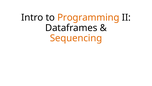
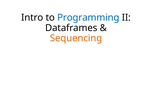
Programming colour: orange -> blue
